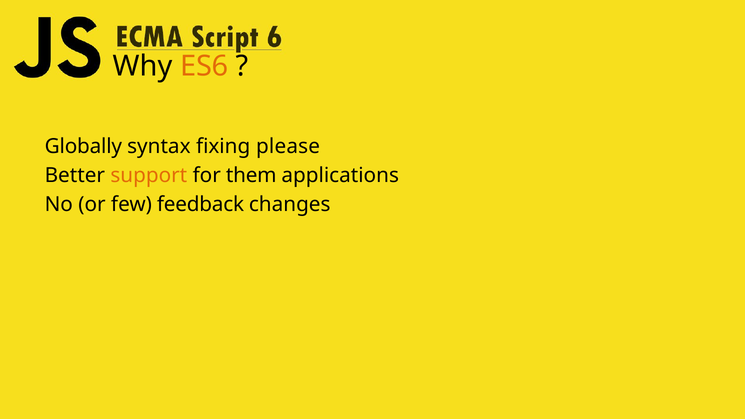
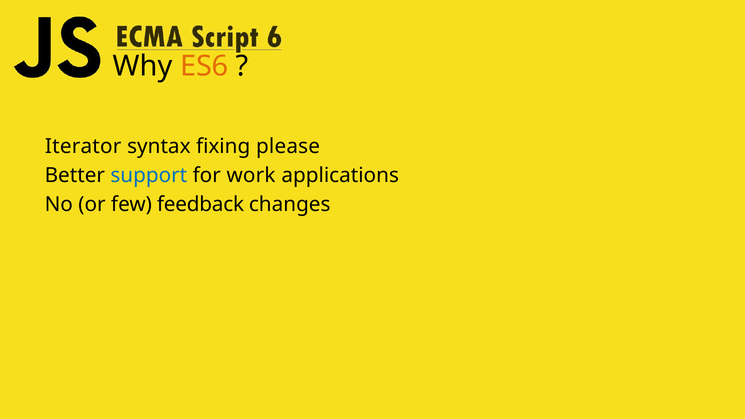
Globally: Globally -> Iterator
support colour: orange -> blue
them: them -> work
